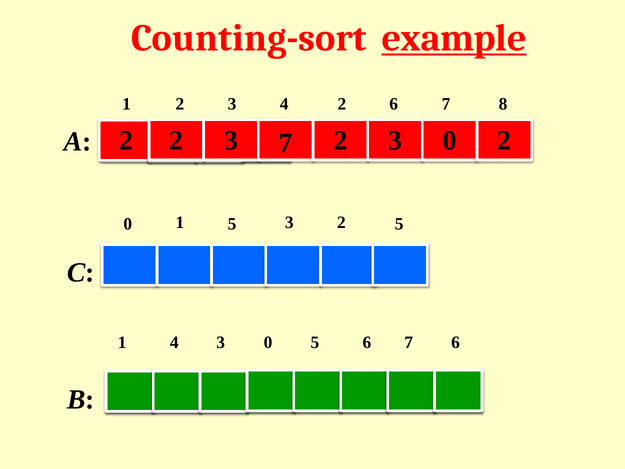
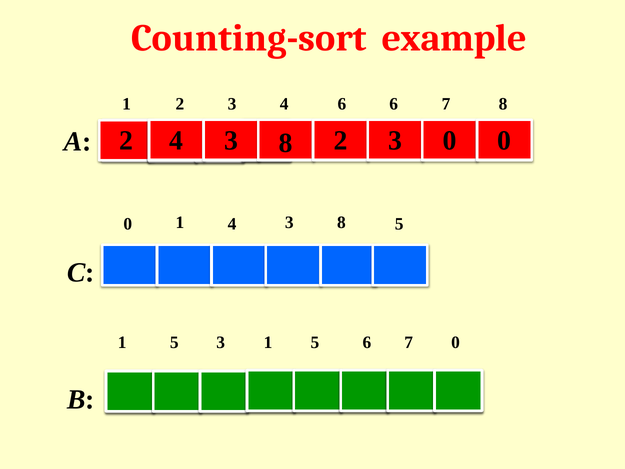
example underline: present -> none
4 2: 2 -> 6
2 2: 2 -> 4
0 2: 2 -> 0
A 7: 7 -> 8
1 3 2: 2 -> 8
5 at (232, 224): 5 -> 4
4 at (174, 342): 4 -> 5
0 at (268, 342): 0 -> 1
7 6: 6 -> 0
